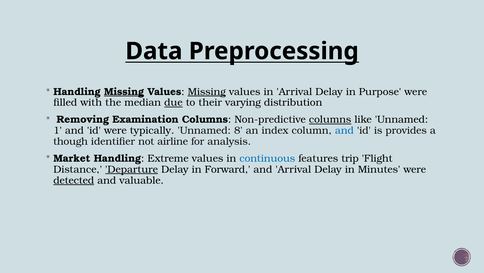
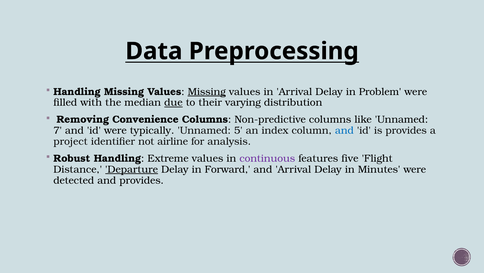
Missing at (124, 91) underline: present -> none
Purpose: Purpose -> Problem
Examination: Examination -> Convenience
columns at (330, 119) underline: present -> none
1: 1 -> 7
8: 8 -> 5
though: though -> project
Market: Market -> Robust
continuous colour: blue -> purple
trip: trip -> five
detected underline: present -> none
and valuable: valuable -> provides
